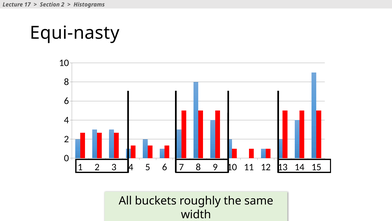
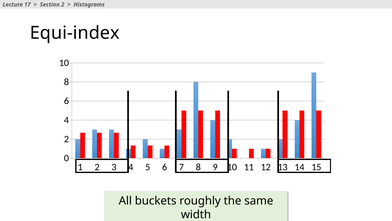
Equi-nasty: Equi-nasty -> Equi-index
